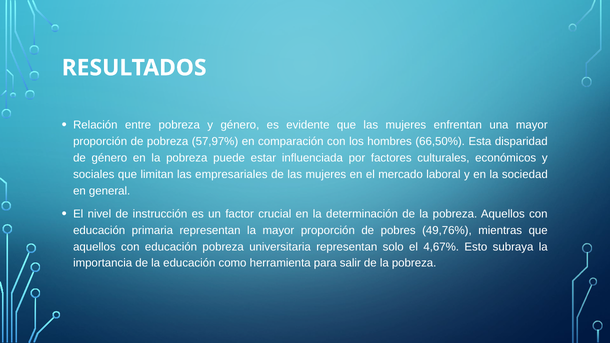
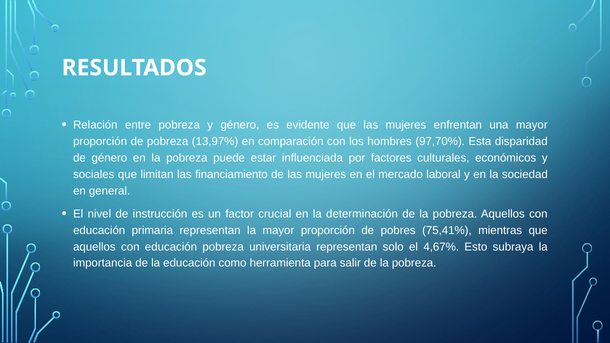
57,97%: 57,97% -> 13,97%
66,50%: 66,50% -> 97,70%
empresariales: empresariales -> financiamiento
49,76%: 49,76% -> 75,41%
